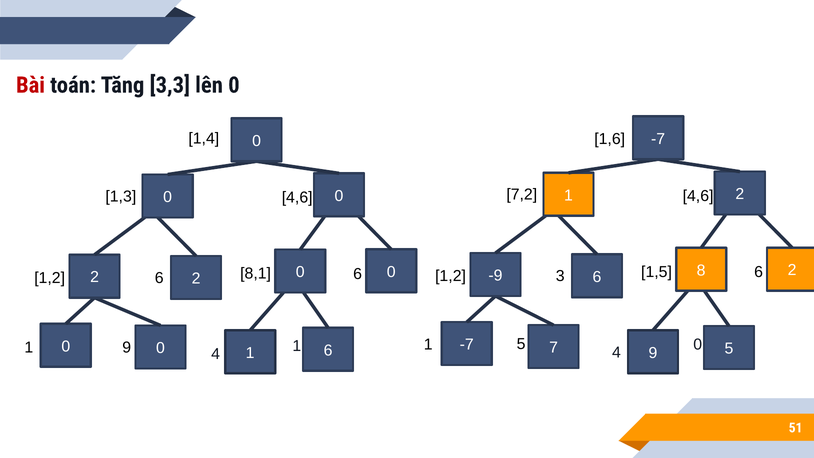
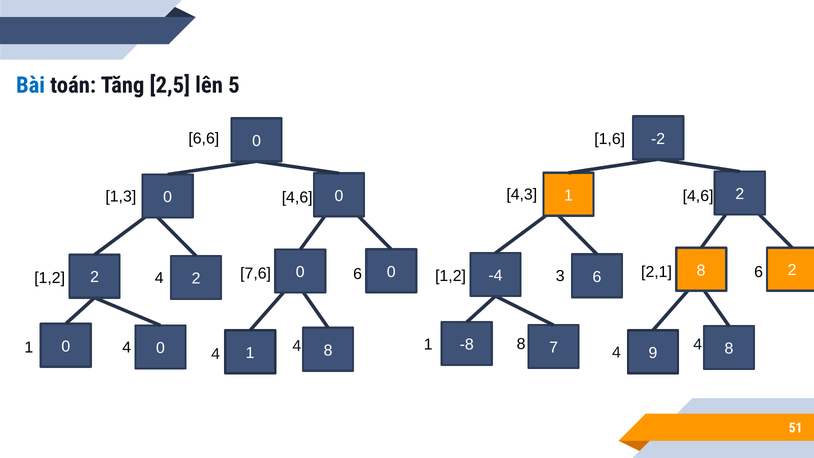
Bài colour: red -> blue
3,3: 3,3 -> 2,5
lên 0: 0 -> 5
1,4: 1,4 -> 6,6
-7 at (658, 139): -7 -> -2
7,2: 7,2 -> 4,3
1,5: 1,5 -> 2,1
8,1: 8,1 -> 7,6
-9: -9 -> -4
1,2 6: 6 -> 4
5 at (521, 344): 5 -> 8
-7 at (467, 345): -7 -> -8
1 9: 9 -> 4
0 at (698, 344): 0 -> 4
6 at (328, 350): 6 -> 8
9 5: 5 -> 8
1 at (297, 346): 1 -> 4
